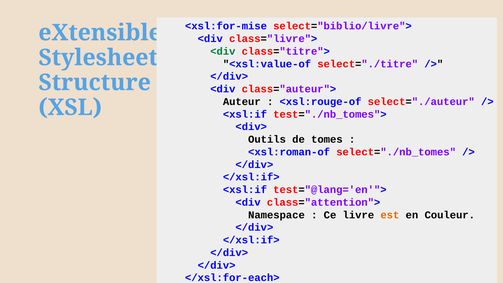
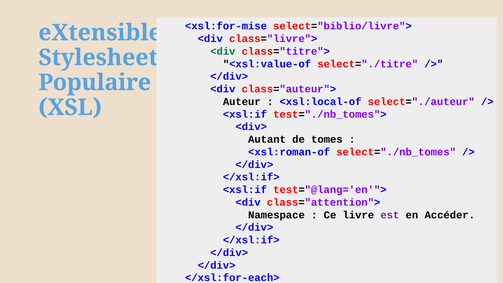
Structure: Structure -> Populaire
<xsl:rouge-of: <xsl:rouge-of -> <xsl:local-of
Outils: Outils -> Autant
est colour: orange -> purple
Couleur: Couleur -> Accéder
